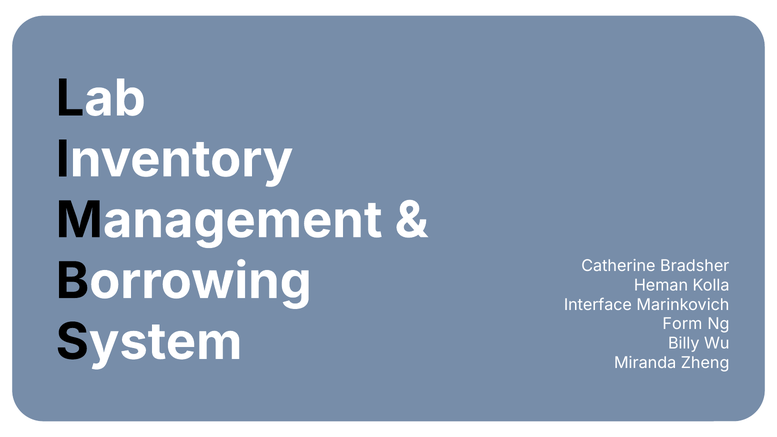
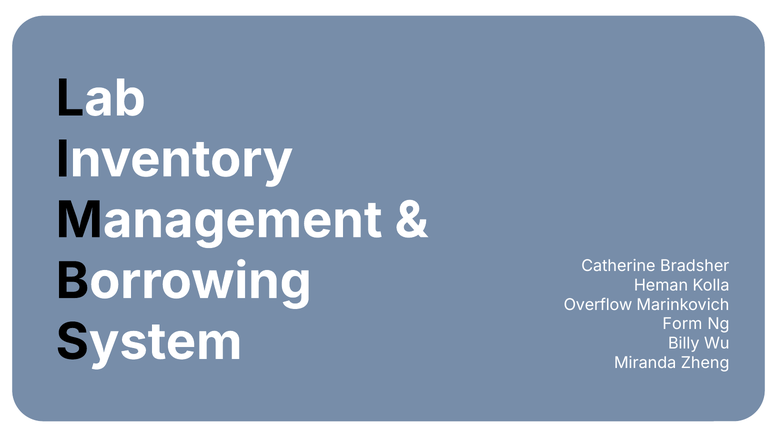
Interface: Interface -> Overflow
